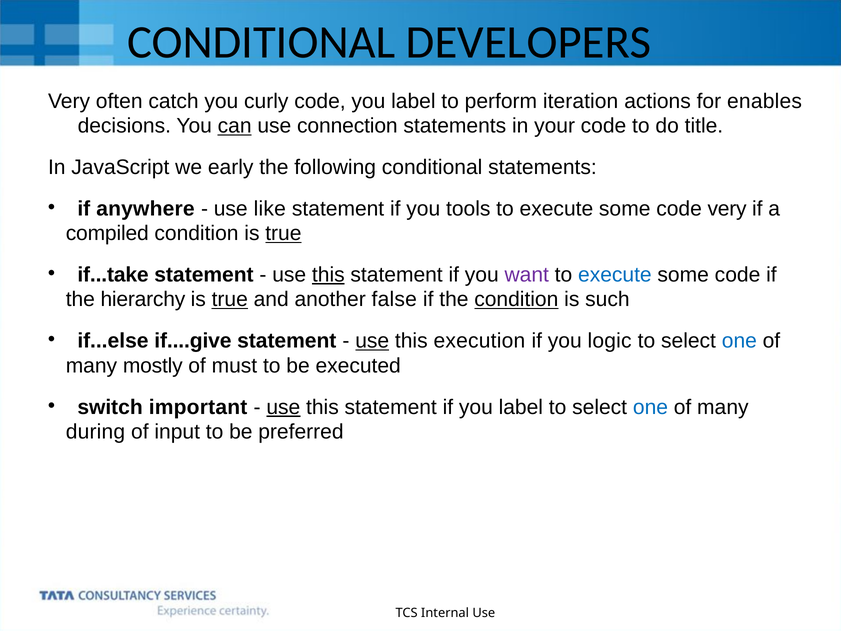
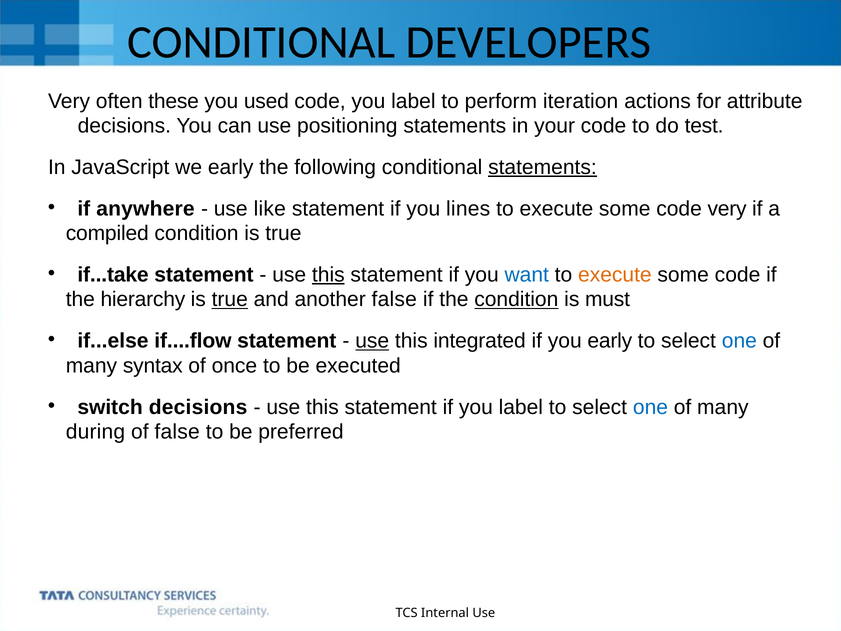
catch: catch -> these
curly: curly -> used
enables: enables -> attribute
can underline: present -> none
connection: connection -> positioning
title: title -> test
statements at (542, 167) underline: none -> present
tools: tools -> lines
true at (283, 233) underline: present -> none
want colour: purple -> blue
execute at (615, 275) colour: blue -> orange
such: such -> must
if....give: if....give -> if....flow
execution: execution -> integrated
you logic: logic -> early
mostly: mostly -> syntax
must: must -> once
switch important: important -> decisions
use at (283, 407) underline: present -> none
of input: input -> false
